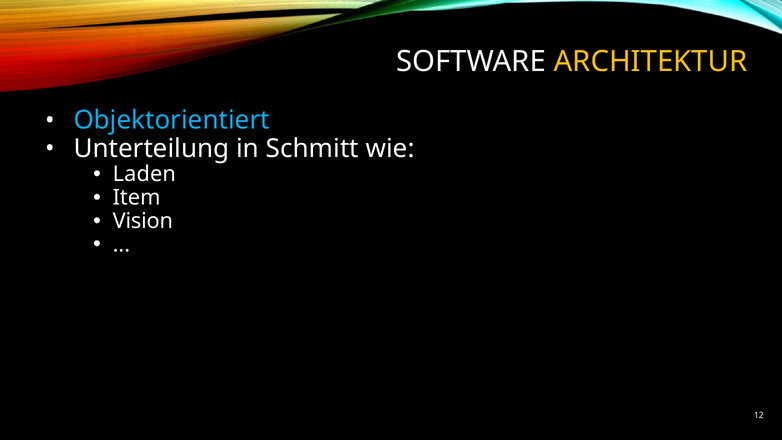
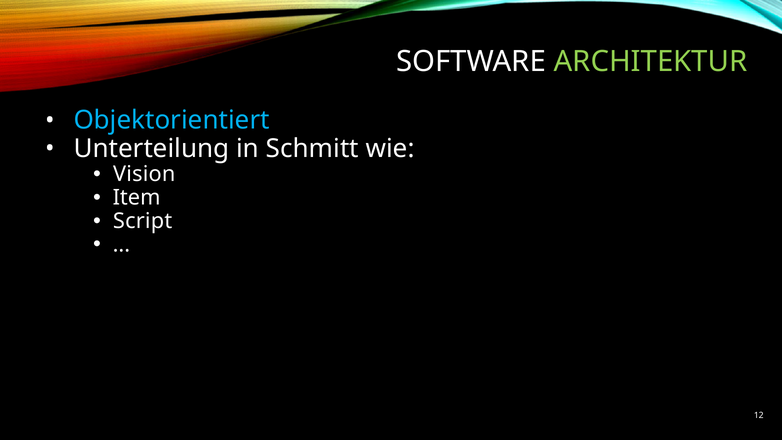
ARCHITEKTUR colour: yellow -> light green
Laden: Laden -> Vision
Vision: Vision -> Script
